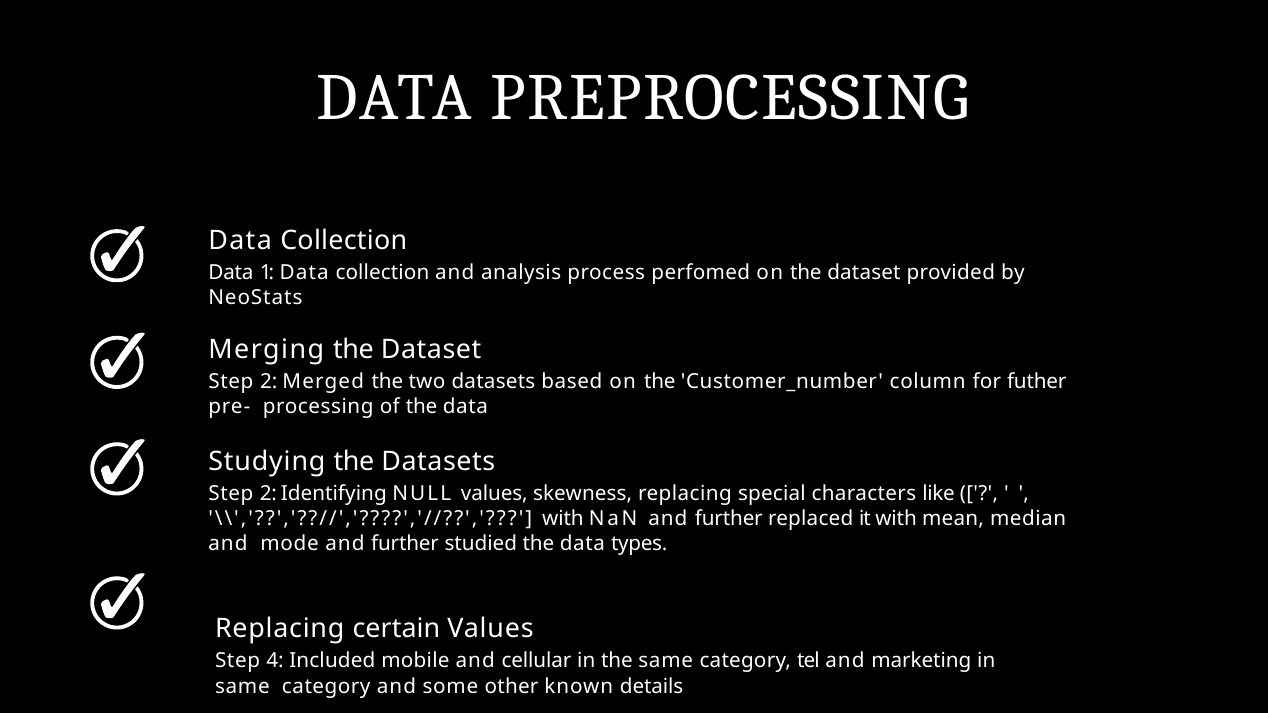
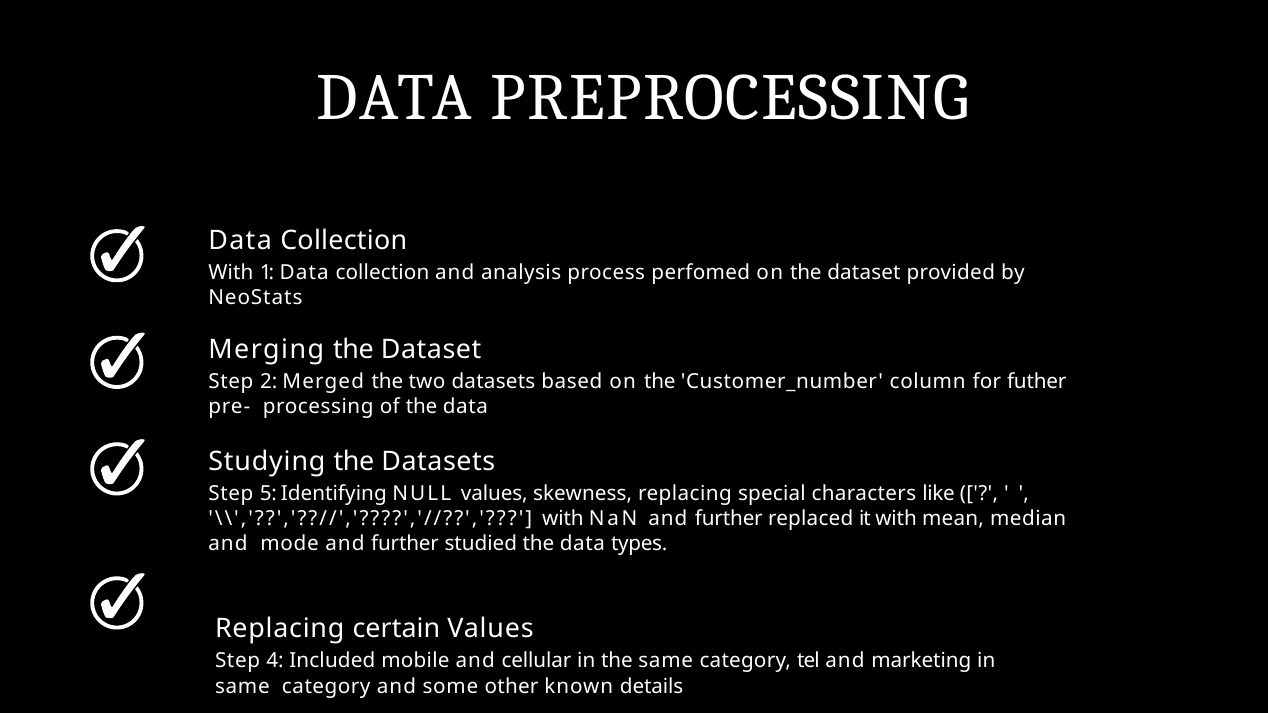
Data at (231, 272): Data -> With
2 at (268, 494): 2 -> 5
